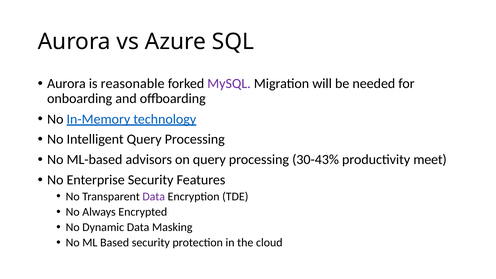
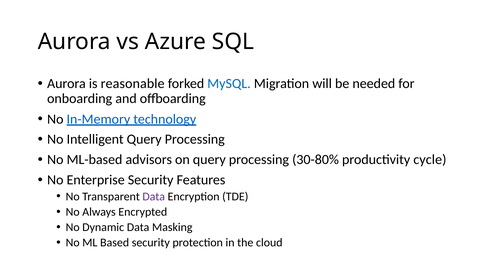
MySQL colour: purple -> blue
30-43%: 30-43% -> 30-80%
meet: meet -> cycle
